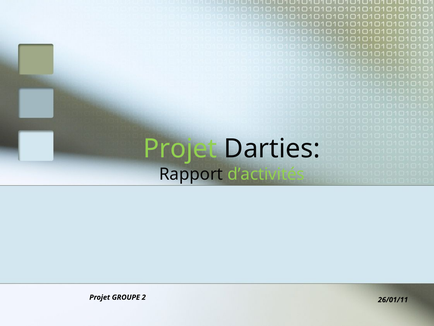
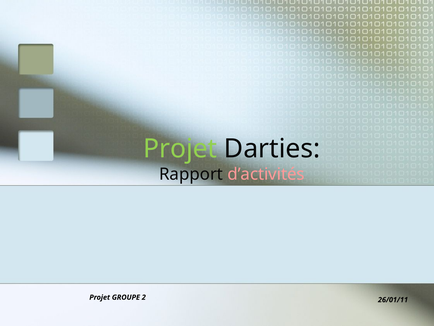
d’activités colour: light green -> pink
